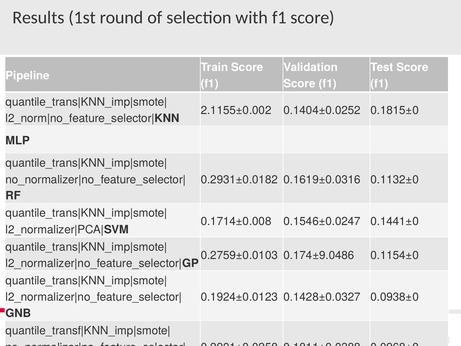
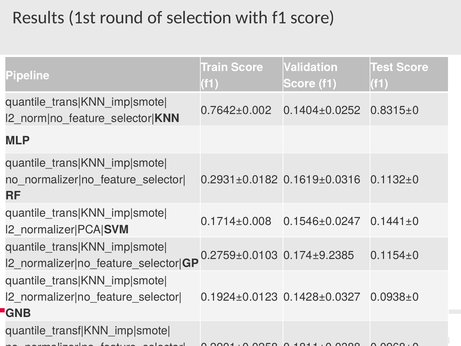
2.1155±0.002: 2.1155±0.002 -> 0.7642±0.002
0.1815±0: 0.1815±0 -> 0.8315±0
0.174±9.0486: 0.174±9.0486 -> 0.174±9.2385
